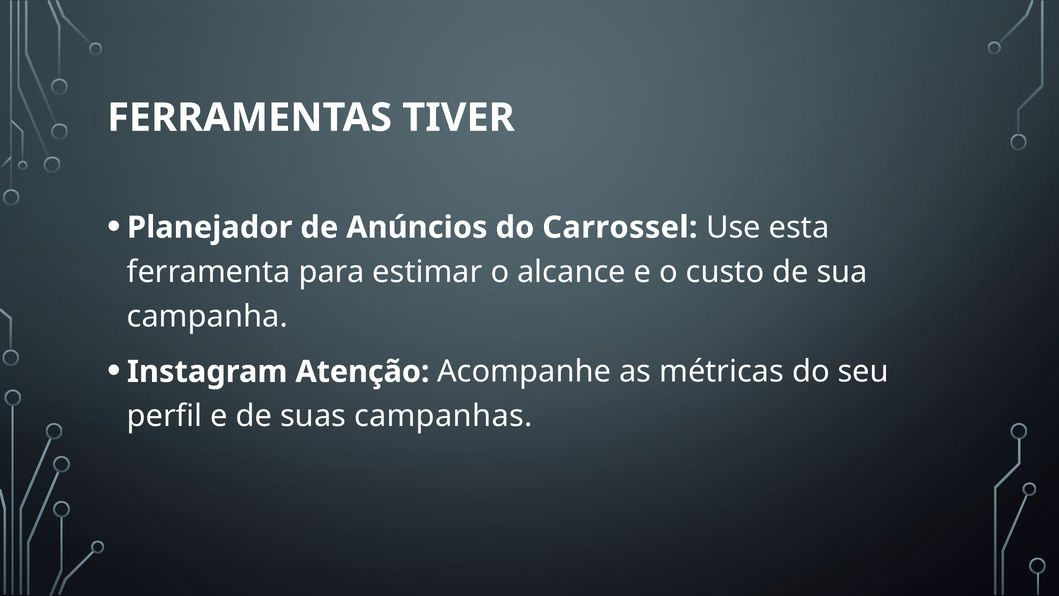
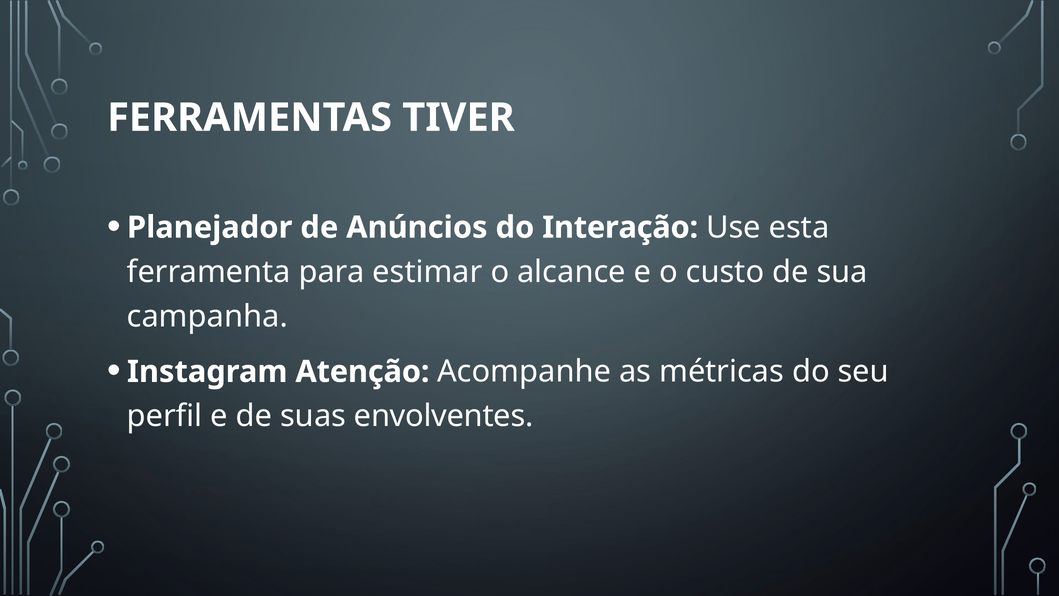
Carrossel: Carrossel -> Interação
campanhas: campanhas -> envolventes
